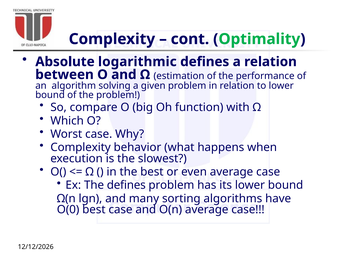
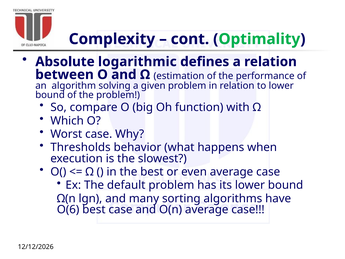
Complexity at (81, 147): Complexity -> Thresholds
The defines: defines -> default
O(0: O(0 -> O(6
